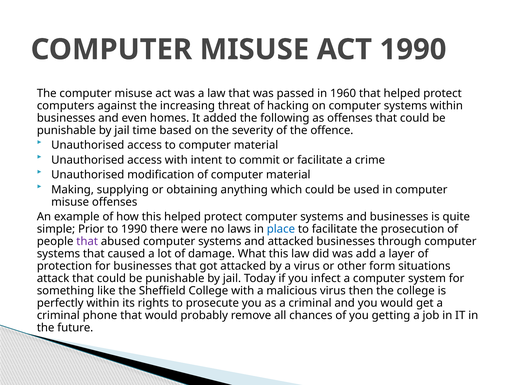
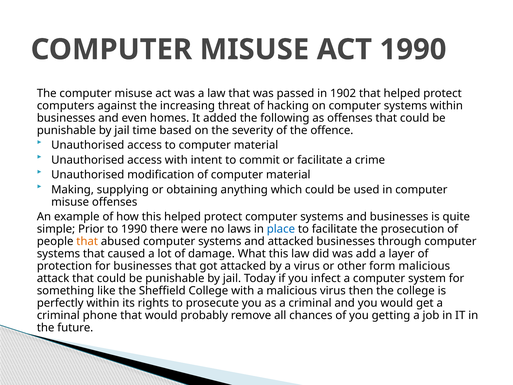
1960: 1960 -> 1902
that at (87, 241) colour: purple -> orange
form situations: situations -> malicious
